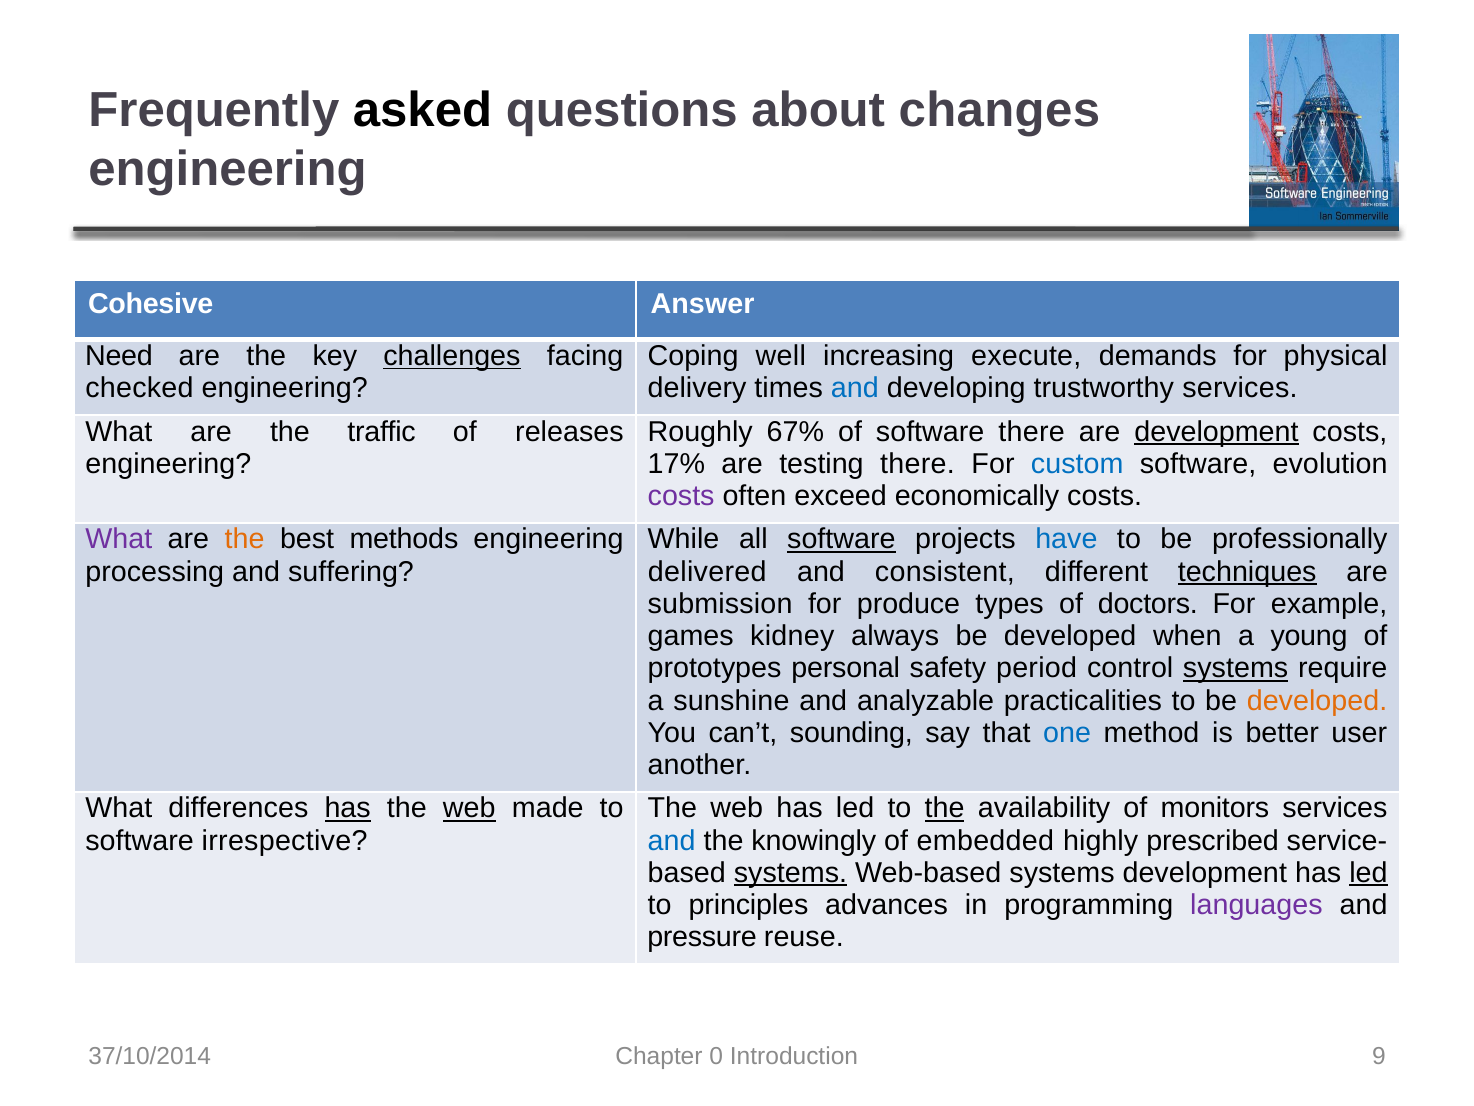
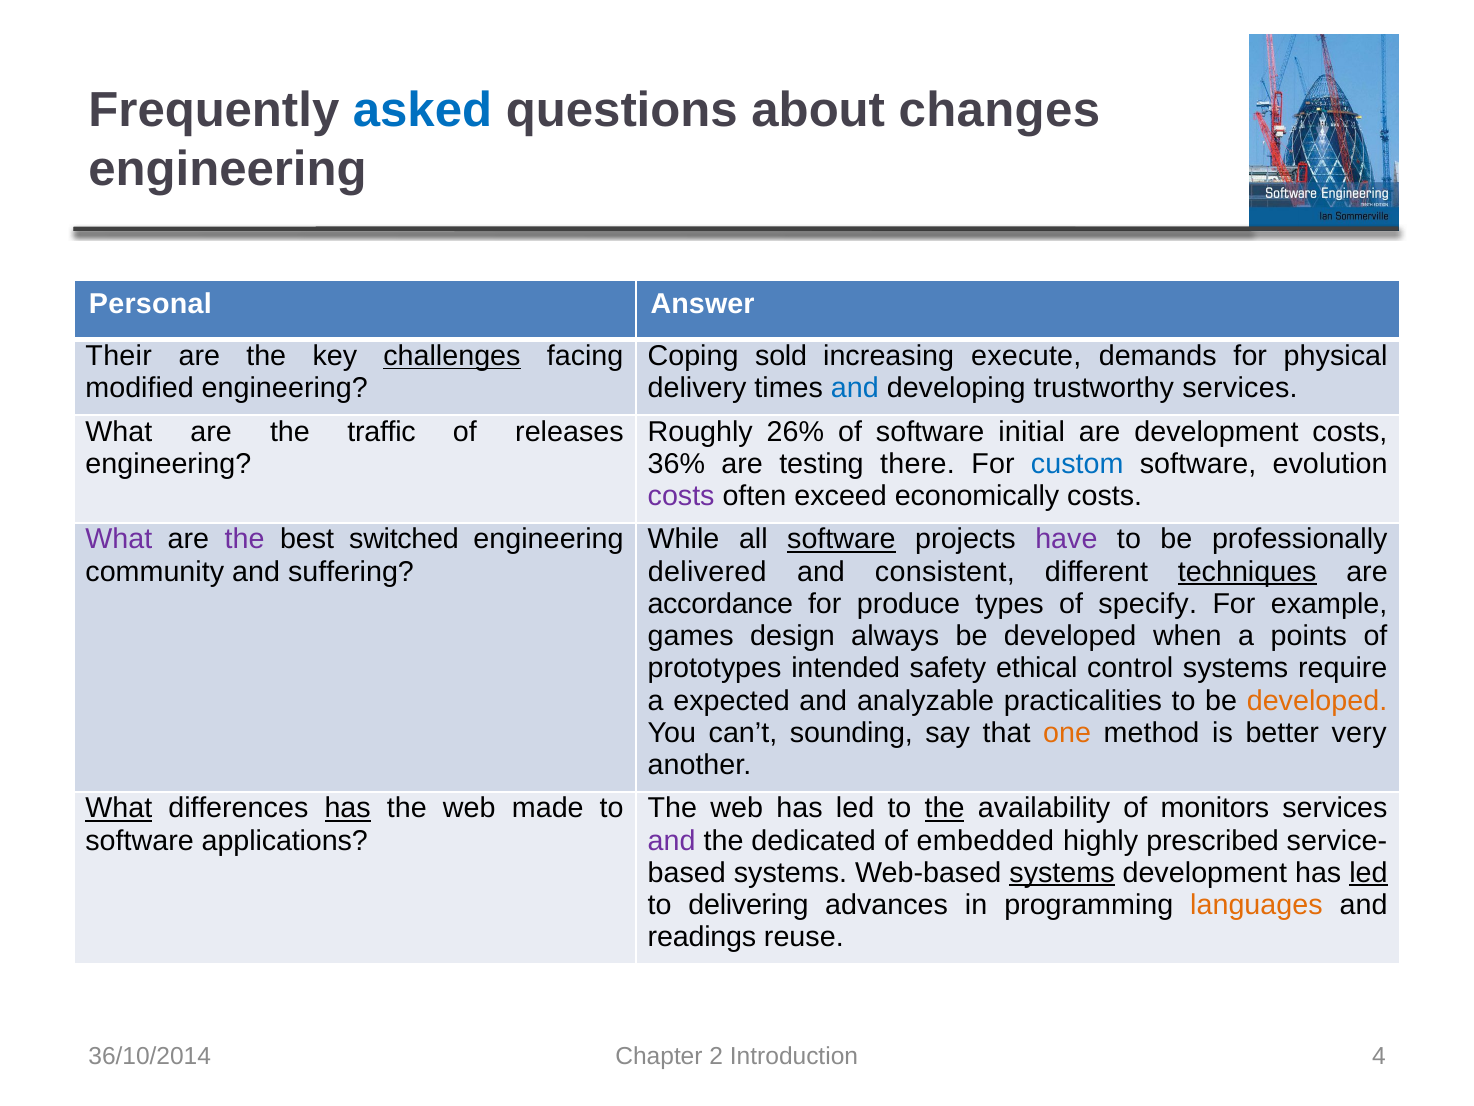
asked colour: black -> blue
Cohesive: Cohesive -> Personal
Need: Need -> Their
well: well -> sold
checked: checked -> modified
67%: 67% -> 26%
software there: there -> initial
development at (1216, 432) underline: present -> none
17%: 17% -> 36%
the at (245, 539) colour: orange -> purple
methods: methods -> switched
have colour: blue -> purple
processing: processing -> community
submission: submission -> accordance
doctors: doctors -> specify
kidney: kidney -> design
young: young -> points
personal: personal -> intended
period: period -> ethical
systems at (1236, 668) underline: present -> none
sunshine: sunshine -> expected
one colour: blue -> orange
user: user -> very
What at (119, 808) underline: none -> present
web at (469, 808) underline: present -> none
irrespective: irrespective -> applications
and at (672, 840) colour: blue -> purple
knowingly: knowingly -> dedicated
systems at (790, 872) underline: present -> none
systems at (1062, 872) underline: none -> present
principles: principles -> delivering
languages colour: purple -> orange
pressure: pressure -> readings
37/10/2014: 37/10/2014 -> 36/10/2014
0: 0 -> 2
9: 9 -> 4
